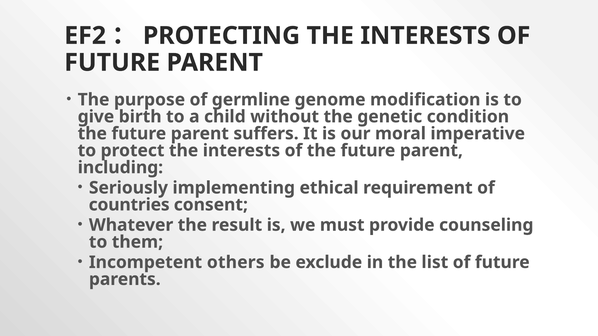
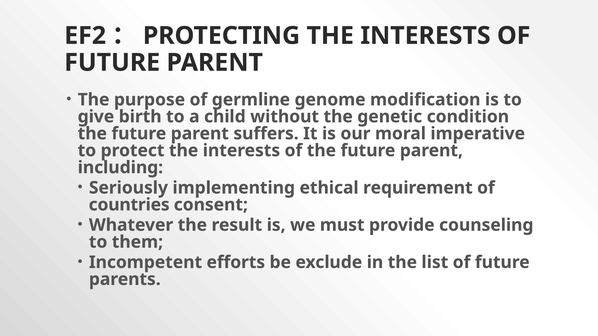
others: others -> efforts
